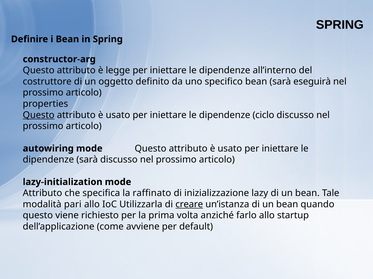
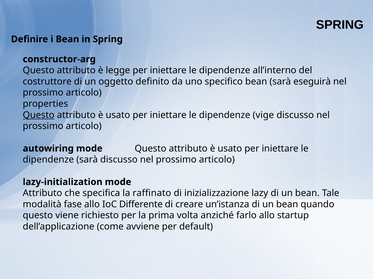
ciclo: ciclo -> vige
pari: pari -> fase
Utilizzarla: Utilizzarla -> Differente
creare underline: present -> none
